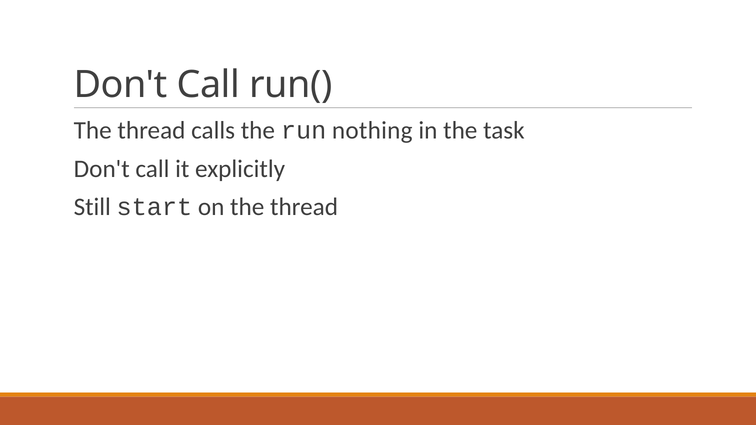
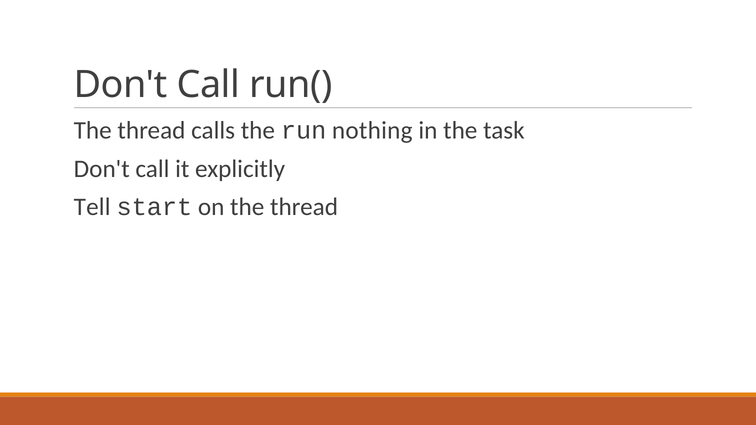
Still: Still -> Tell
